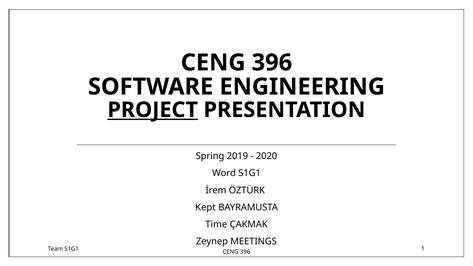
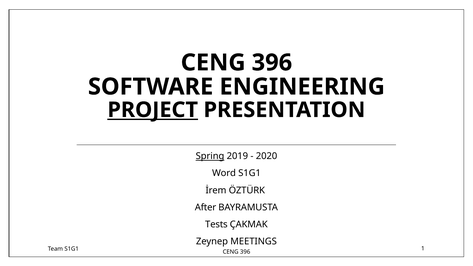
Spring underline: none -> present
Kept: Kept -> After
Time: Time -> Tests
